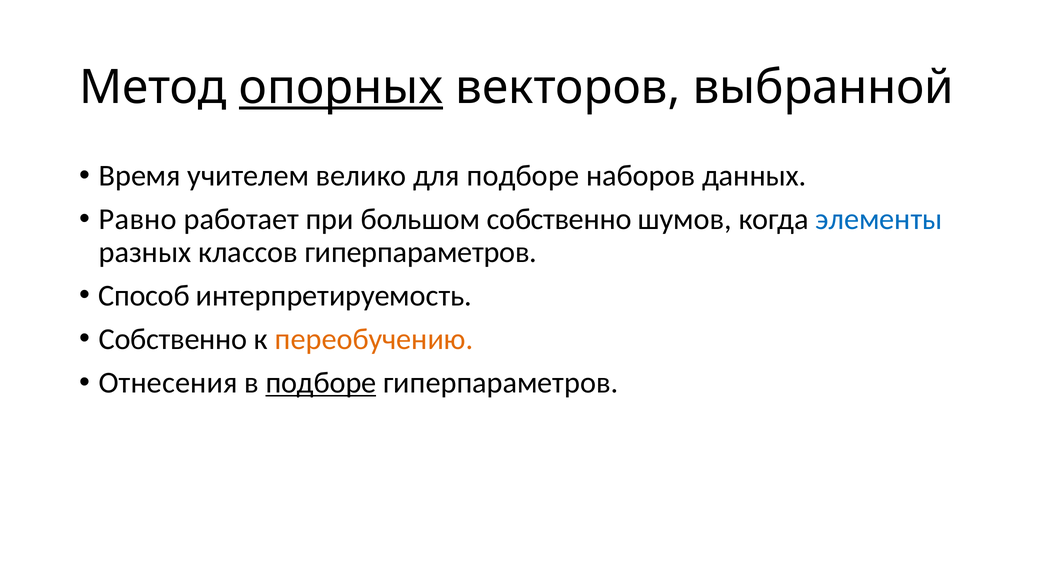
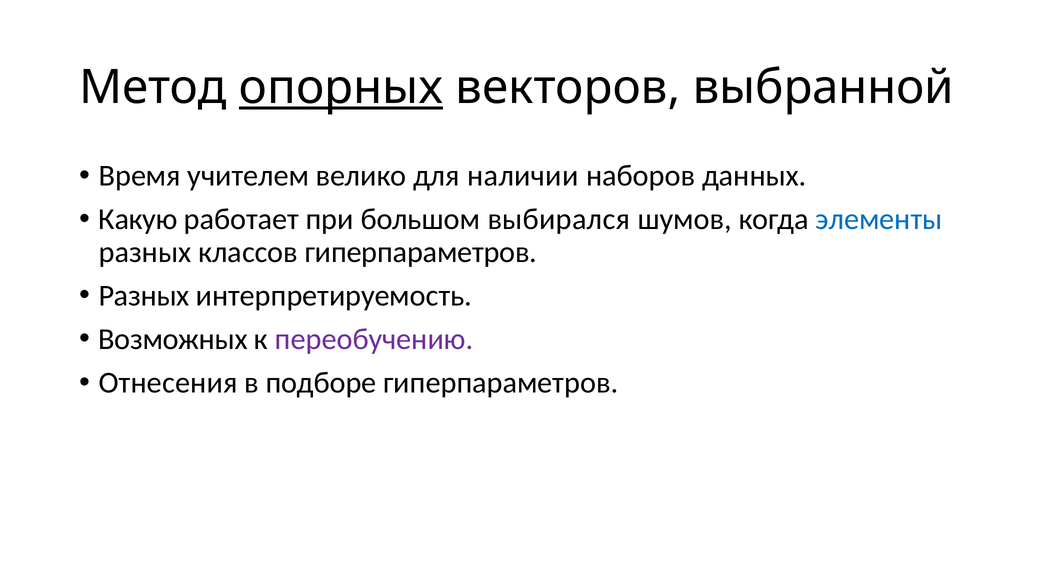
для подборе: подборе -> наличии
Равно: Равно -> Какую
большом собственно: собственно -> выбирался
Способ at (144, 295): Способ -> Разных
Собственно at (173, 339): Собственно -> Возможных
переобучению colour: orange -> purple
подборе at (321, 382) underline: present -> none
